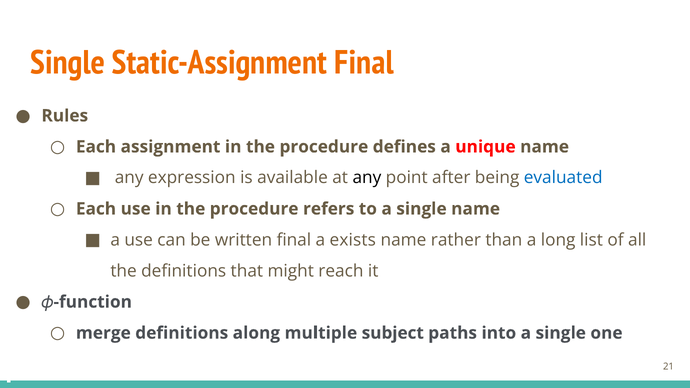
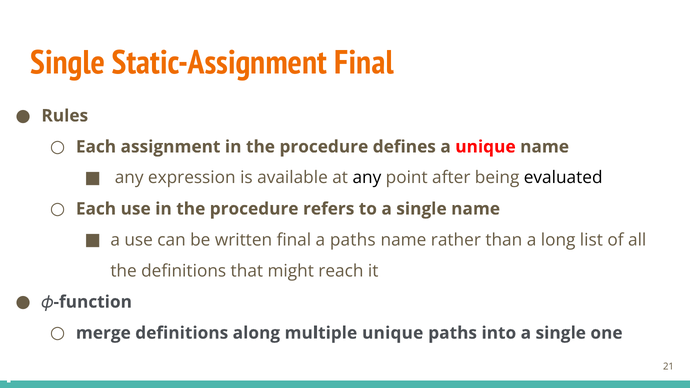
evaluated colour: blue -> black
a exists: exists -> paths
multiple subject: subject -> unique
